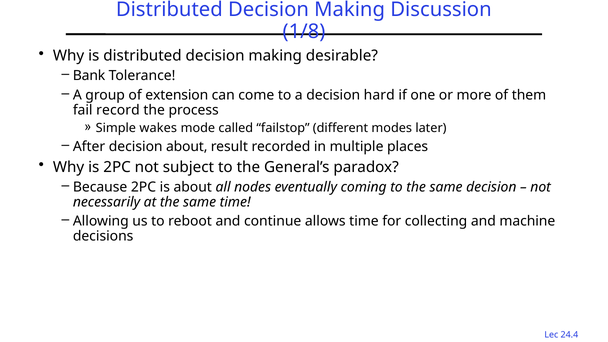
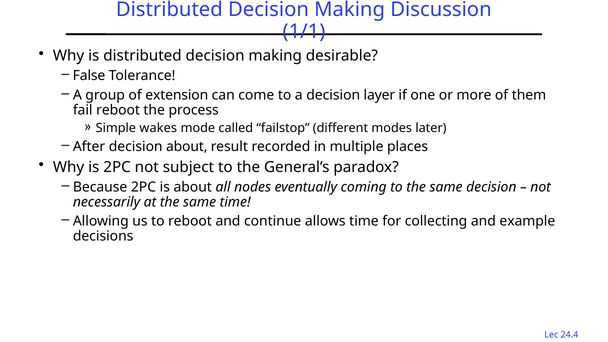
1/8: 1/8 -> 1/1
Bank: Bank -> False
hard: hard -> layer
fail record: record -> reboot
machine: machine -> example
